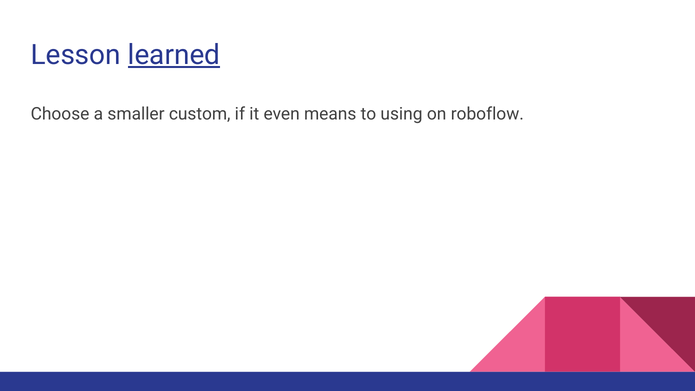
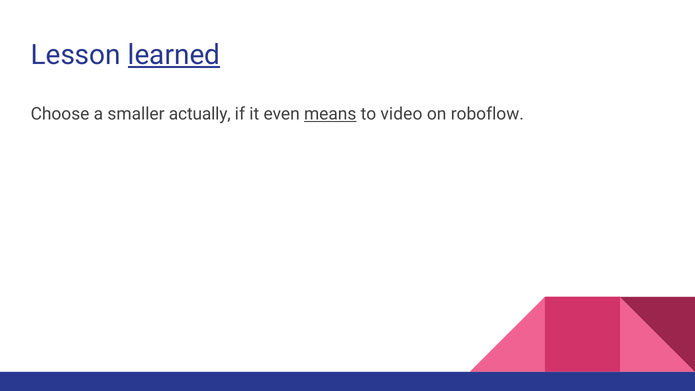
custom: custom -> actually
means underline: none -> present
using: using -> video
